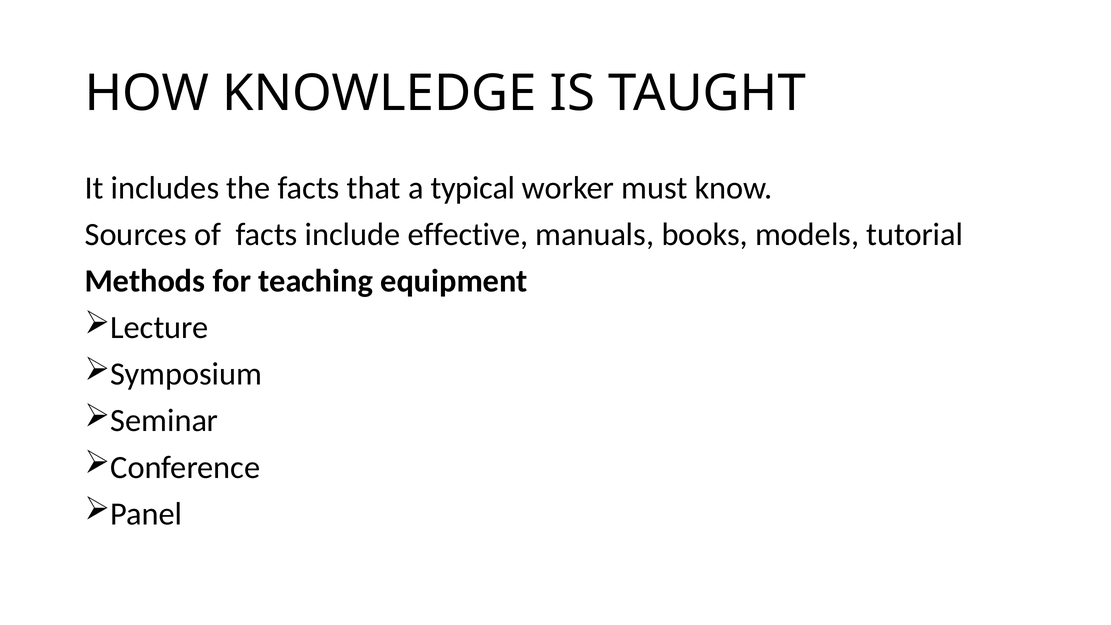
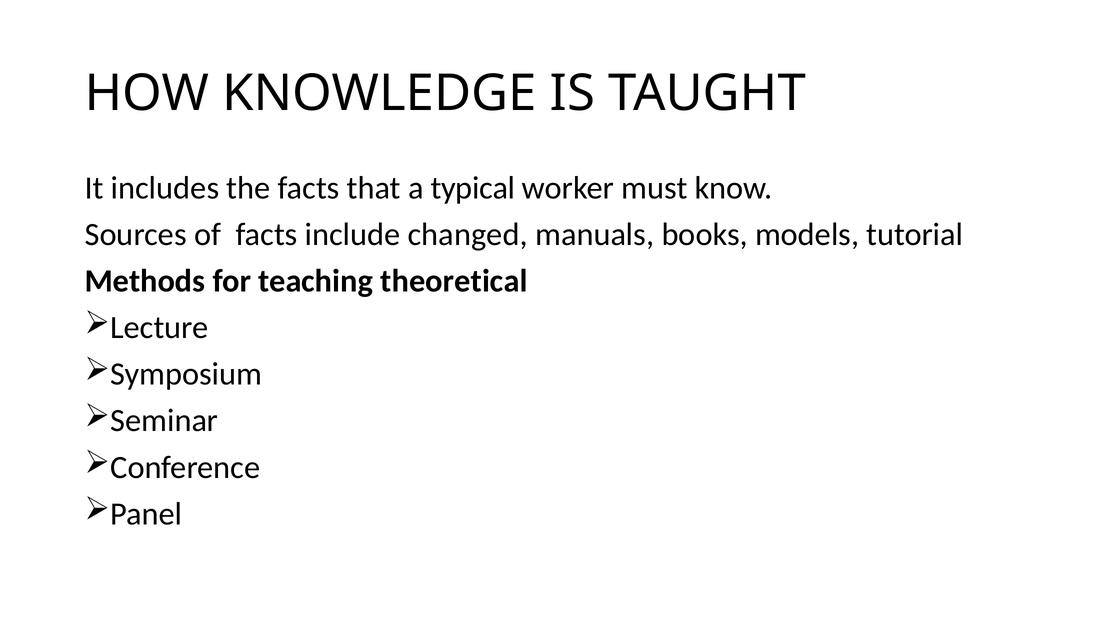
effective: effective -> changed
equipment: equipment -> theoretical
